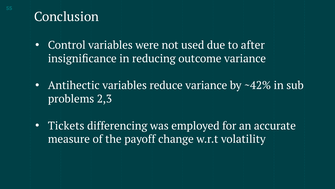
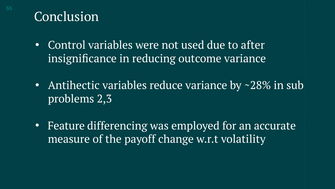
~42%: ~42% -> ~28%
Tickets: Tickets -> Feature
